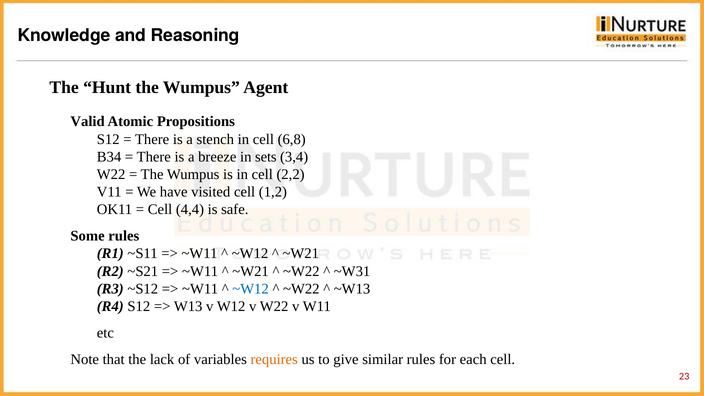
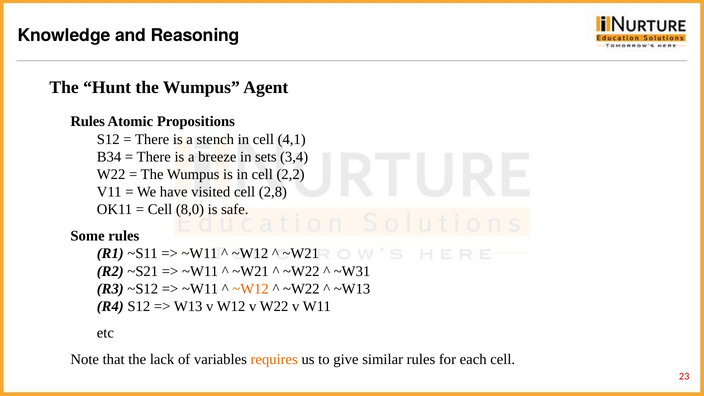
Valid at (88, 122): Valid -> Rules
6,8: 6,8 -> 4,1
1,2: 1,2 -> 2,8
4,4: 4,4 -> 8,0
~W12 at (251, 289) colour: blue -> orange
